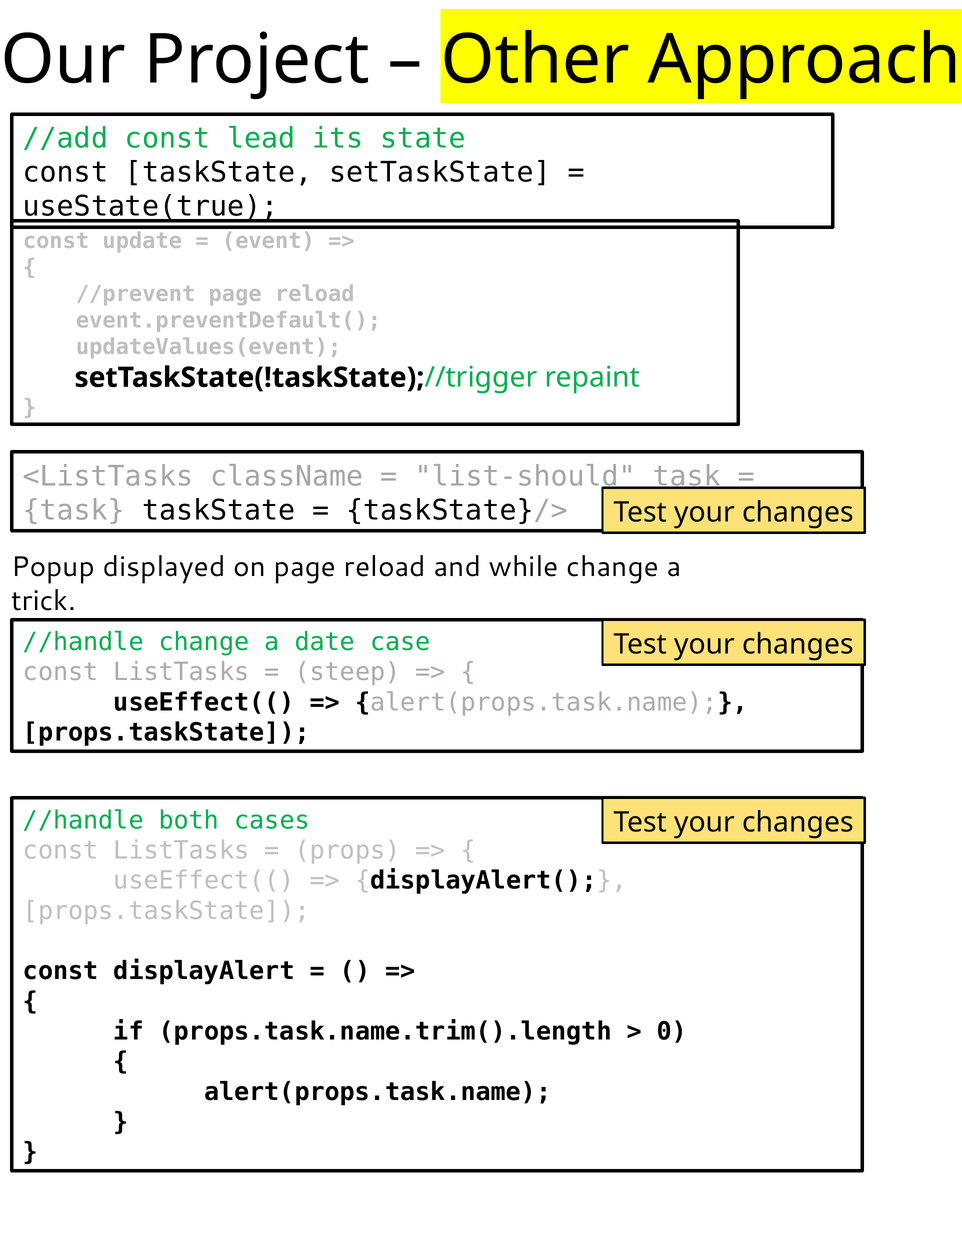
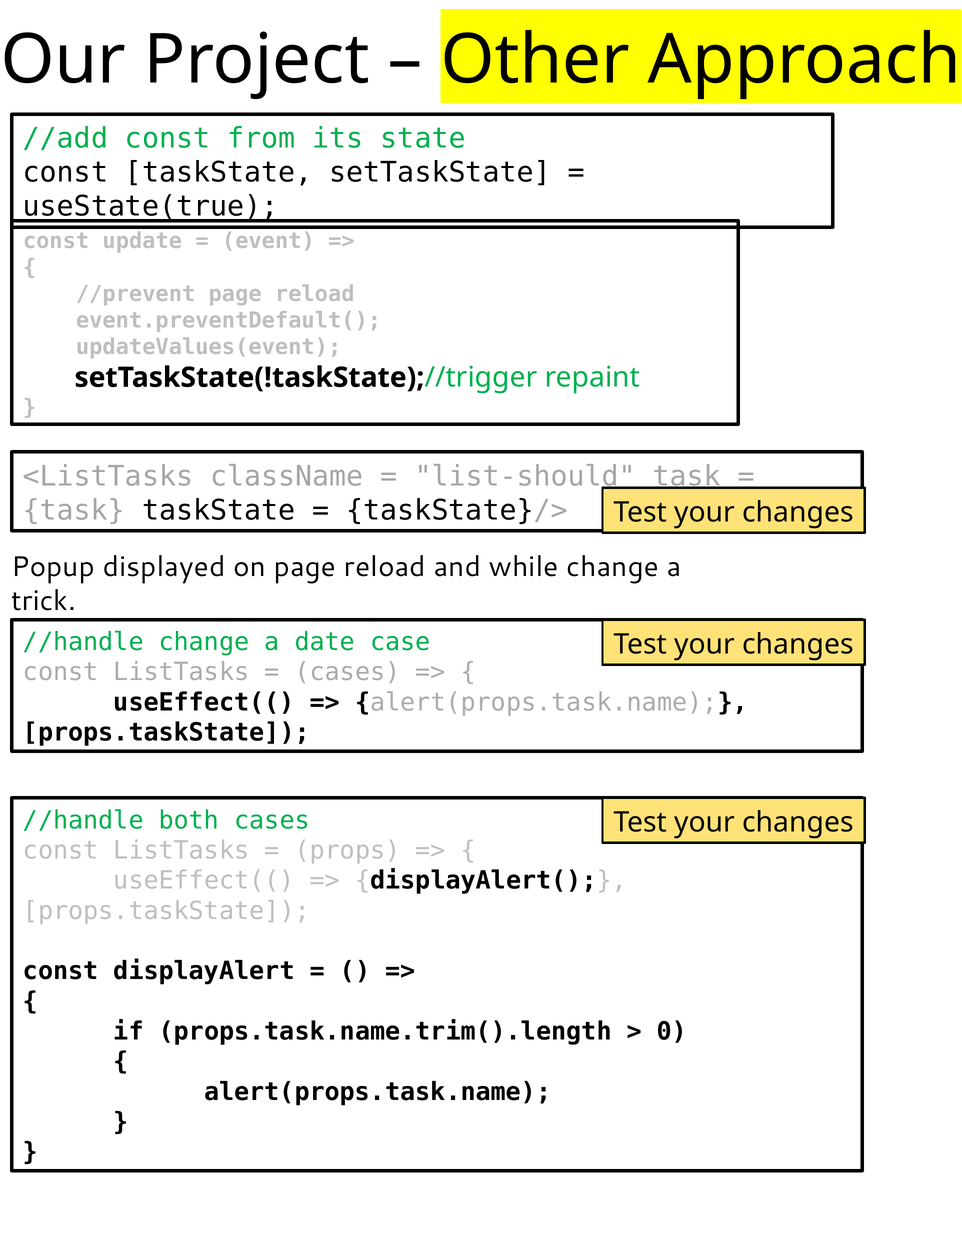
lead: lead -> from
steep at (347, 672): steep -> cases
